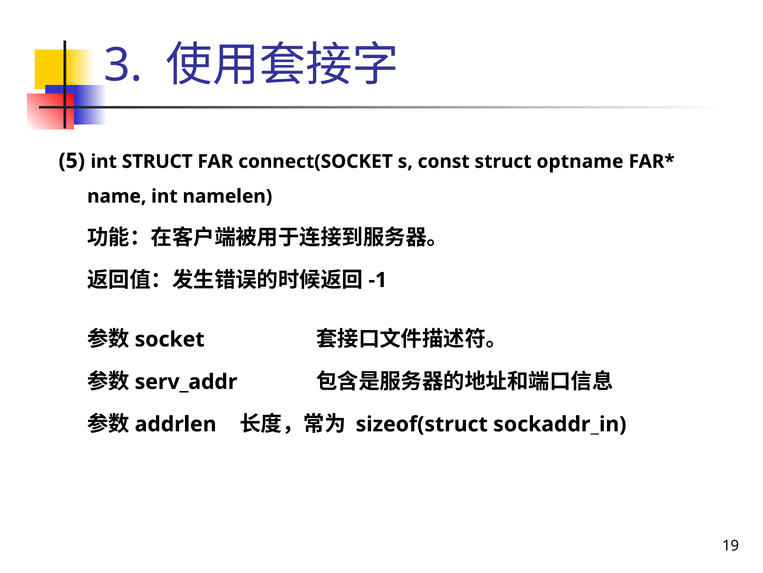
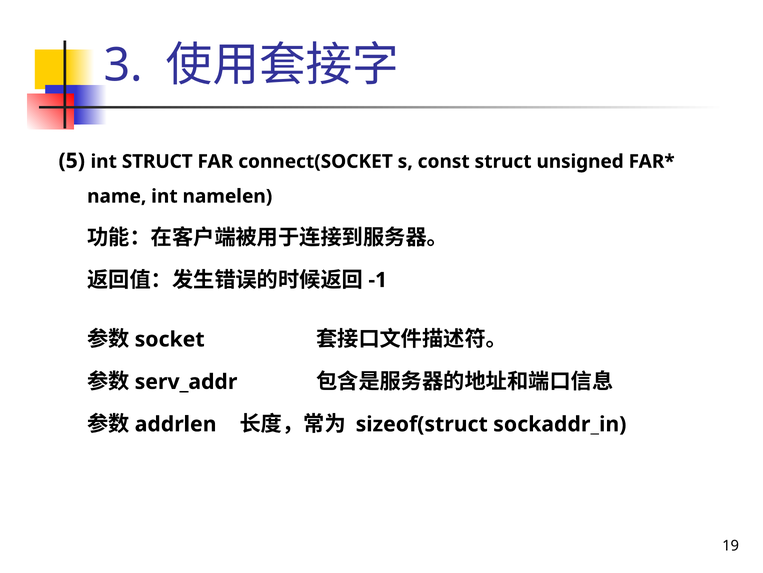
optname: optname -> unsigned
